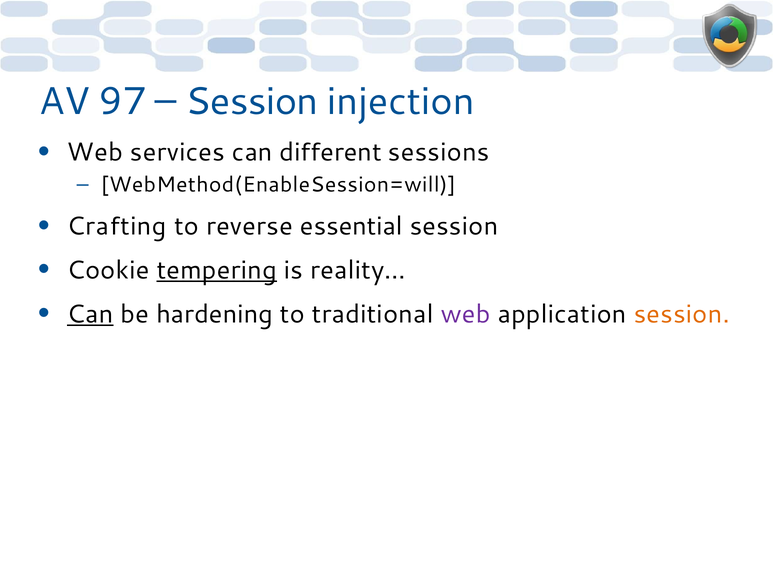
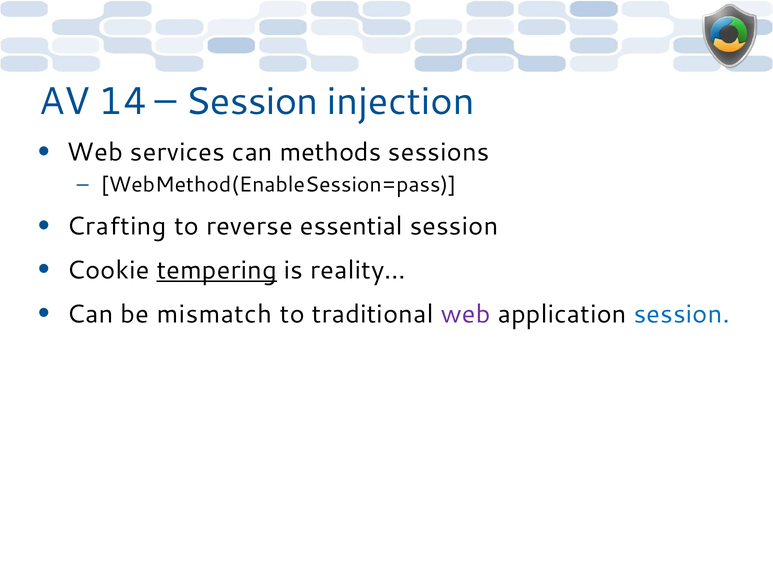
97: 97 -> 14
different: different -> methods
WebMethod(EnableSession=will: WebMethod(EnableSession=will -> WebMethod(EnableSession=pass
Can at (90, 314) underline: present -> none
hardening: hardening -> mismatch
session at (682, 314) colour: orange -> blue
